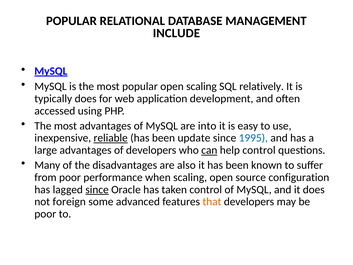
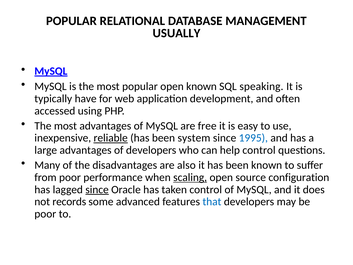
INCLUDE: INCLUDE -> USUALLY
open scaling: scaling -> known
relatively: relatively -> speaking
typically does: does -> have
into: into -> free
update: update -> system
can underline: present -> none
scaling at (190, 177) underline: none -> present
foreign: foreign -> records
that colour: orange -> blue
